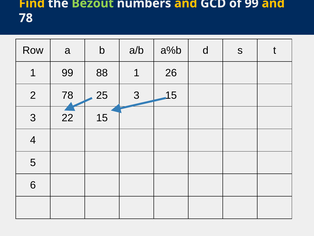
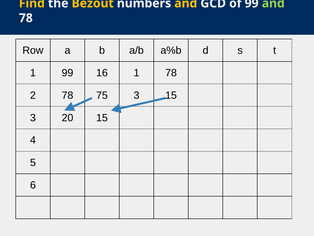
Bézout colour: light green -> yellow
and at (273, 3) colour: yellow -> light green
88: 88 -> 16
1 26: 26 -> 78
25: 25 -> 75
22: 22 -> 20
